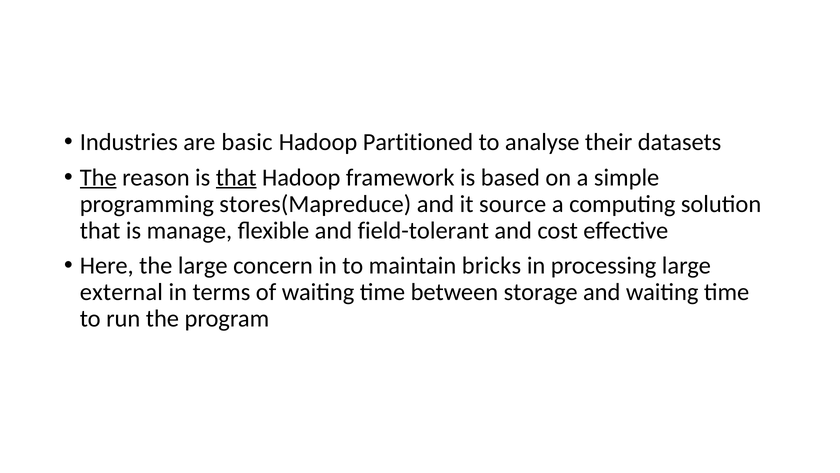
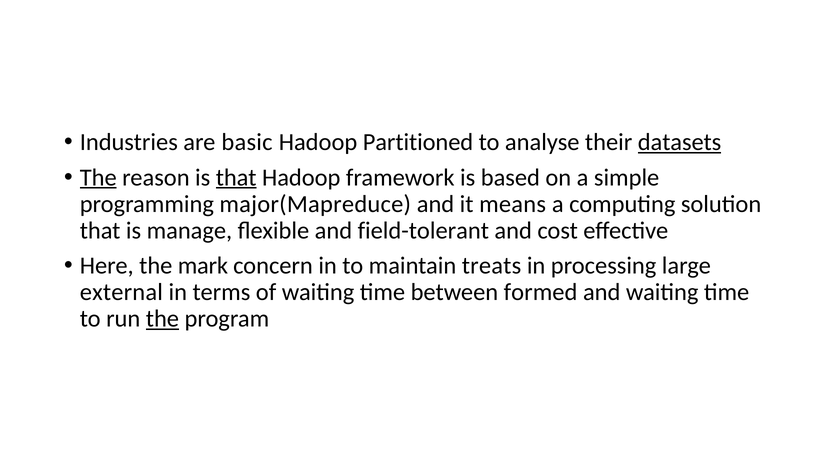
datasets underline: none -> present
stores(Mapreduce: stores(Mapreduce -> major(Mapreduce
source: source -> means
the large: large -> mark
bricks: bricks -> treats
storage: storage -> formed
the at (162, 318) underline: none -> present
